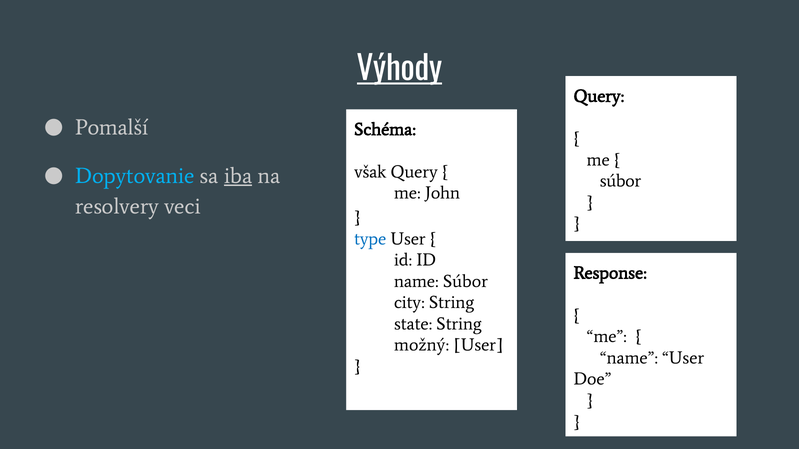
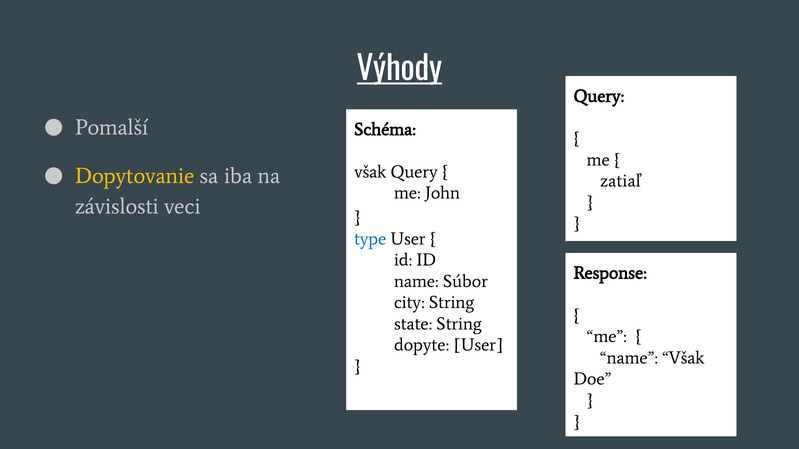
Dopytovanie colour: light blue -> yellow
iba underline: present -> none
súbor at (621, 181): súbor -> zatiaľ
resolvery: resolvery -> závislosti
možný: možný -> dopyte
name User: User -> Však
